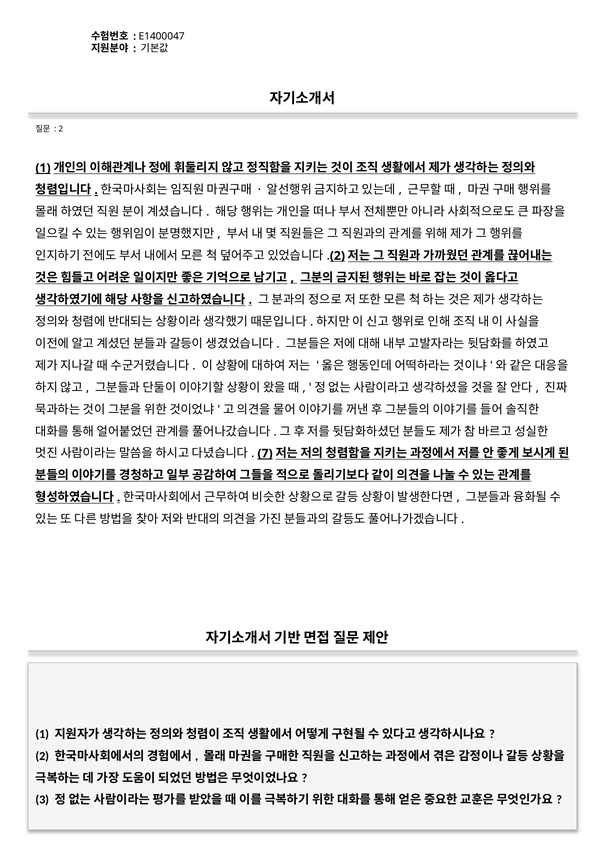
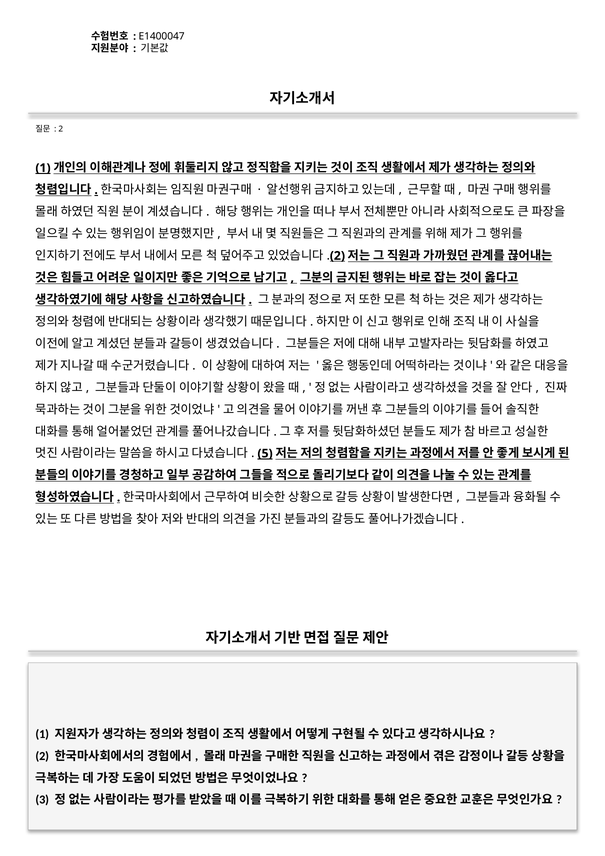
7: 7 -> 5
